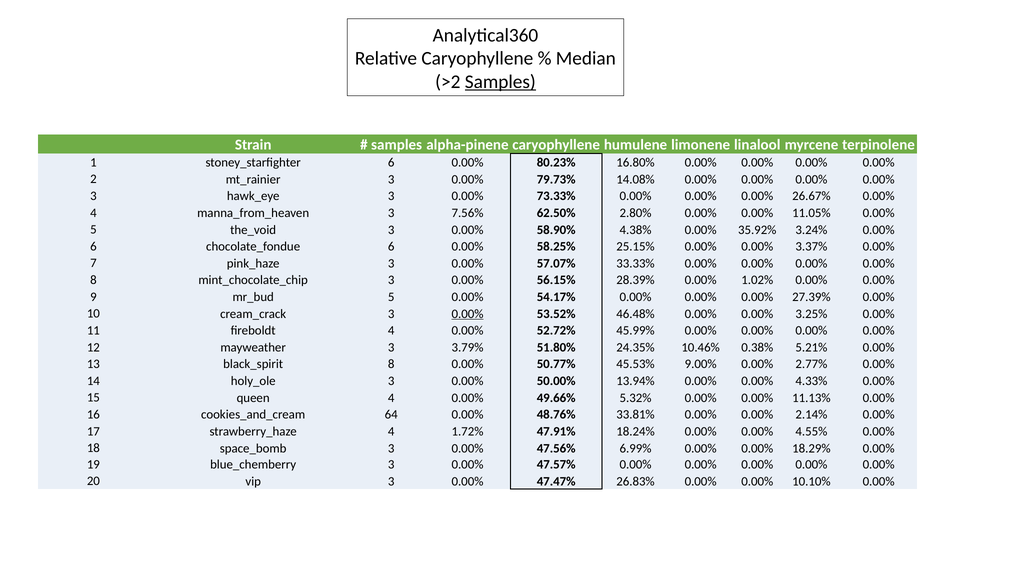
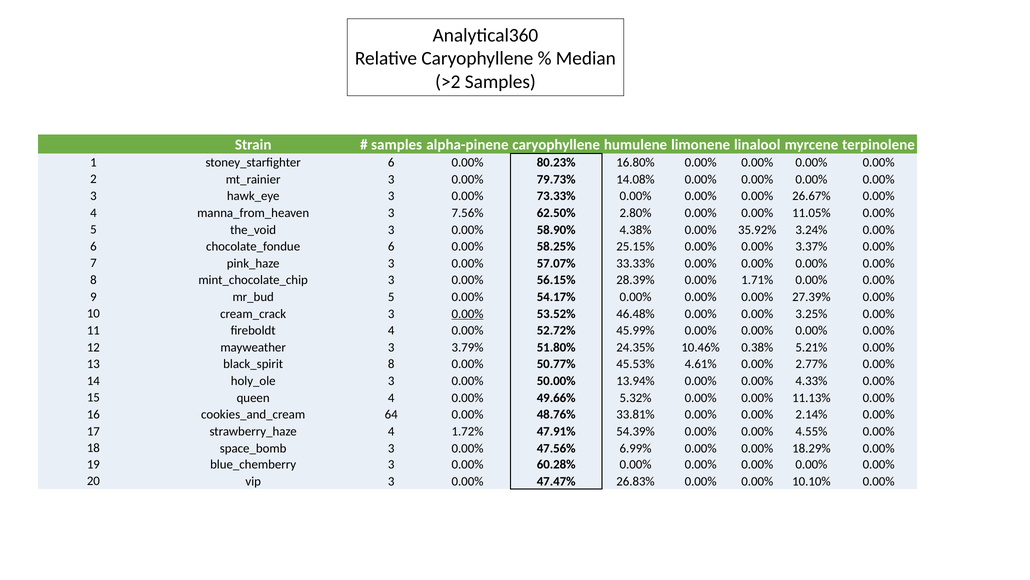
Samples at (500, 82) underline: present -> none
1.02%: 1.02% -> 1.71%
9.00%: 9.00% -> 4.61%
18.24%: 18.24% -> 54.39%
47.57%: 47.57% -> 60.28%
